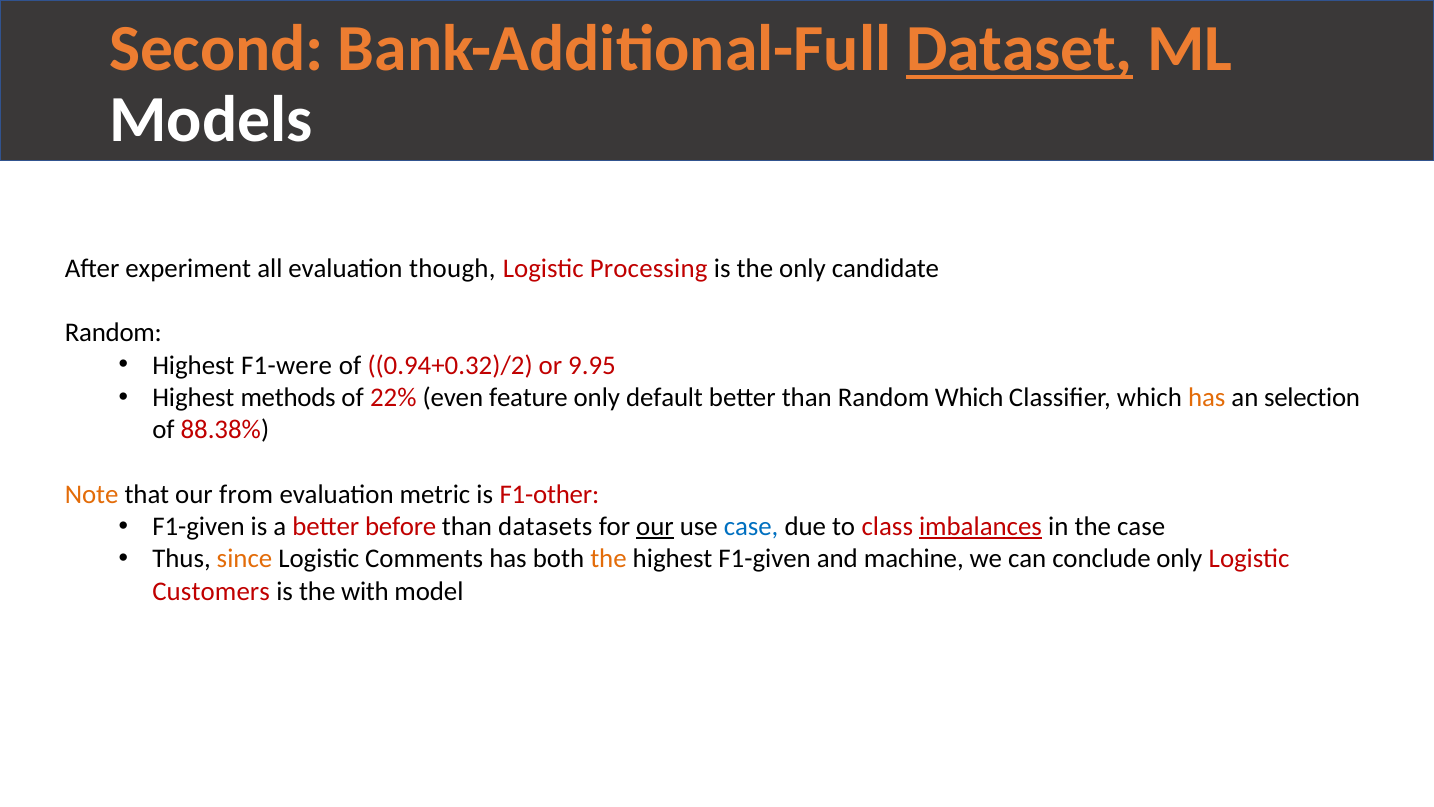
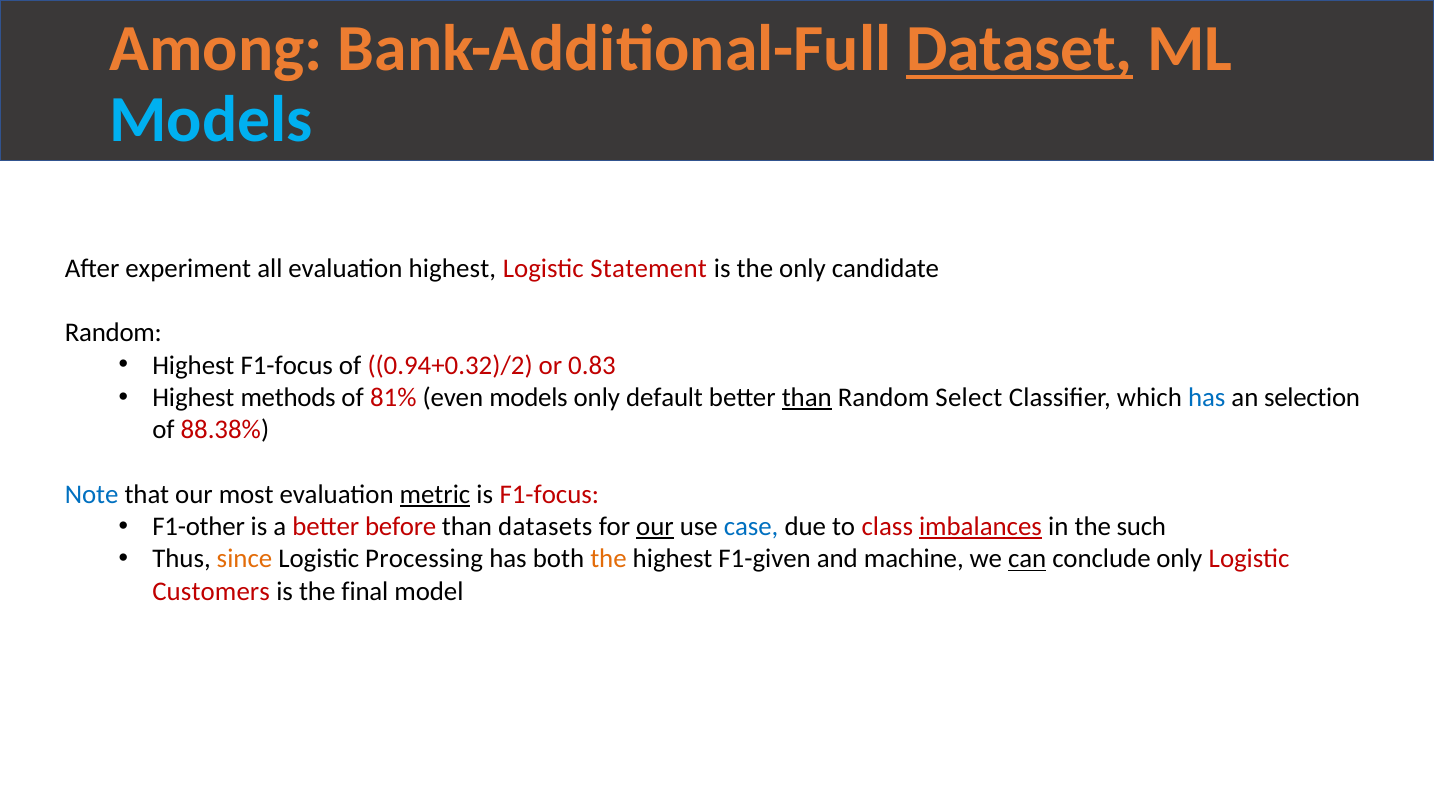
Second: Second -> Among
Models at (211, 120) colour: white -> light blue
evaluation though: though -> highest
Processing: Processing -> Statement
Highest F1-were: F1-were -> F1-focus
9.95: 9.95 -> 0.83
22%: 22% -> 81%
even feature: feature -> models
than at (807, 397) underline: none -> present
Random Which: Which -> Select
has at (1207, 397) colour: orange -> blue
Note colour: orange -> blue
from: from -> most
metric underline: none -> present
is F1-other: F1-other -> F1-focus
F1-given at (198, 526): F1-given -> F1-other
the case: case -> such
Comments: Comments -> Processing
can underline: none -> present
with: with -> final
